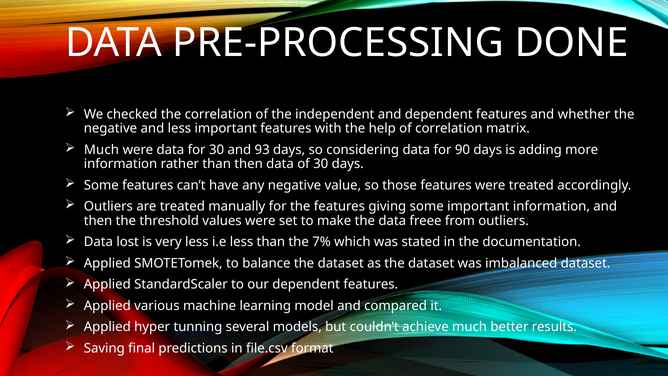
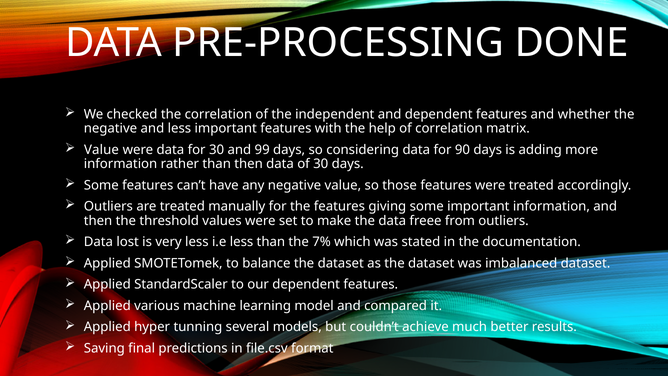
Much at (101, 150): Much -> Value
93: 93 -> 99
